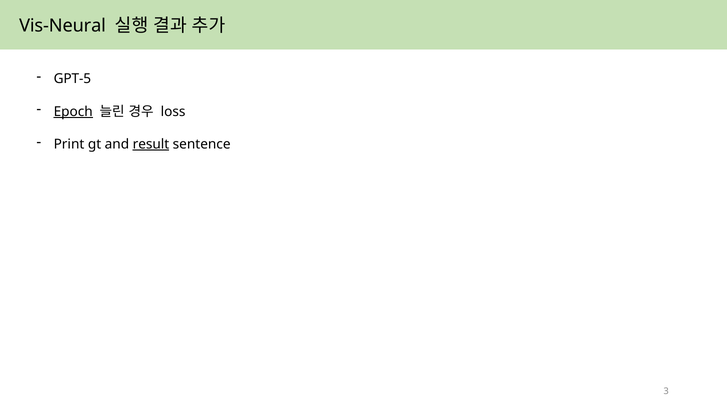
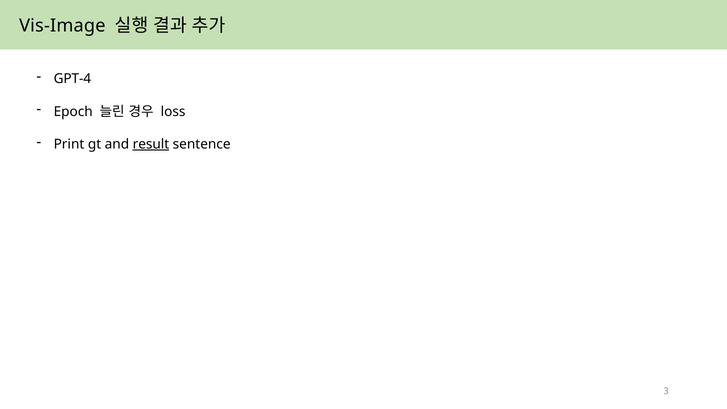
Vis-Neural: Vis-Neural -> Vis-Image
GPT-5: GPT-5 -> GPT-4
Epoch underline: present -> none
